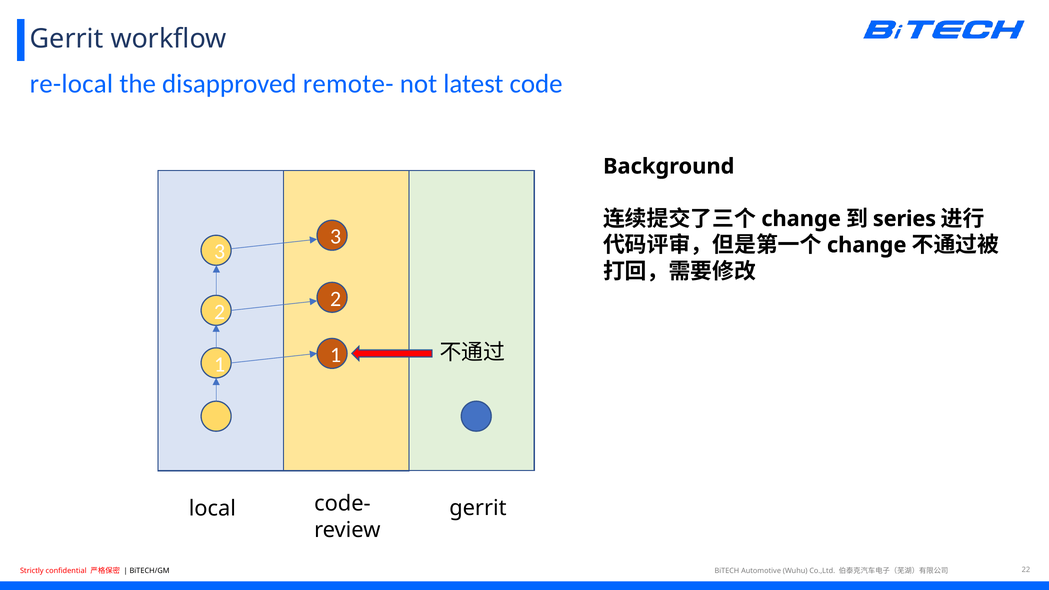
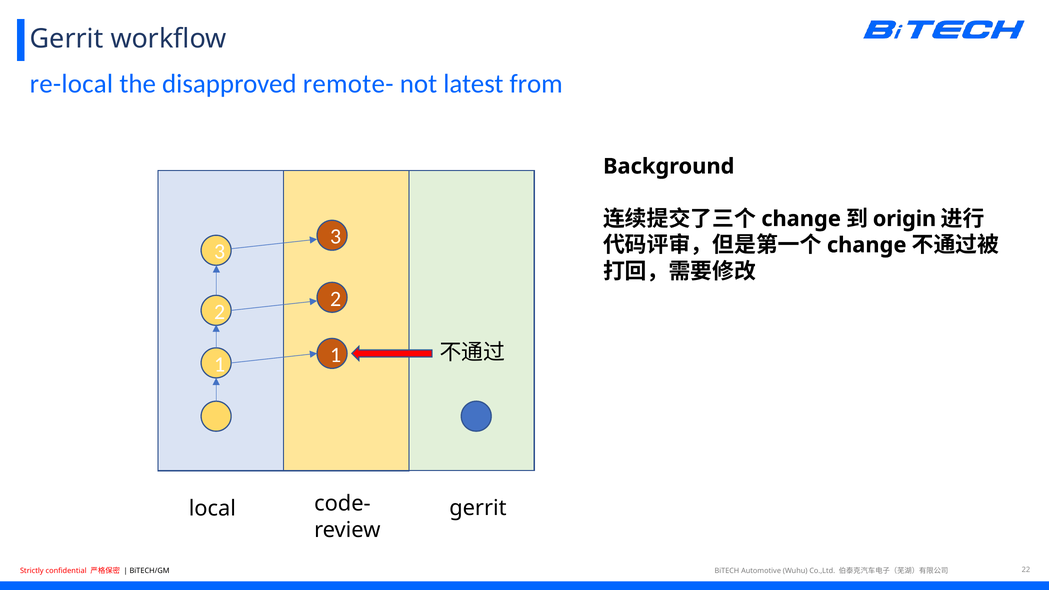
code: code -> from
series: series -> origin
